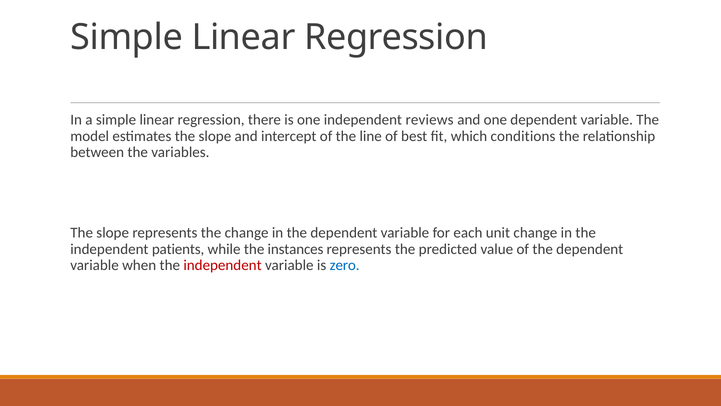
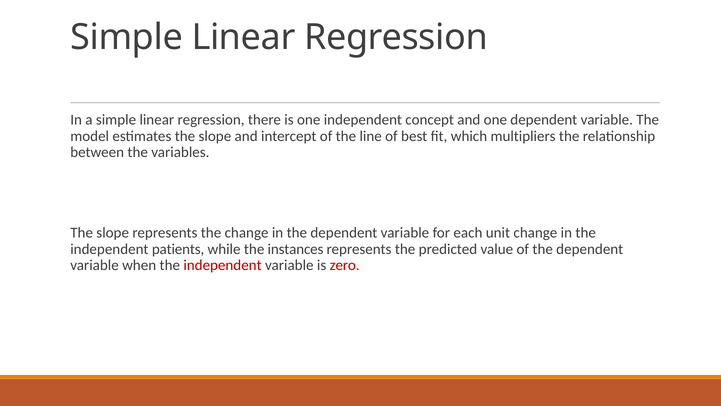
reviews: reviews -> concept
conditions: conditions -> multipliers
zero colour: blue -> red
